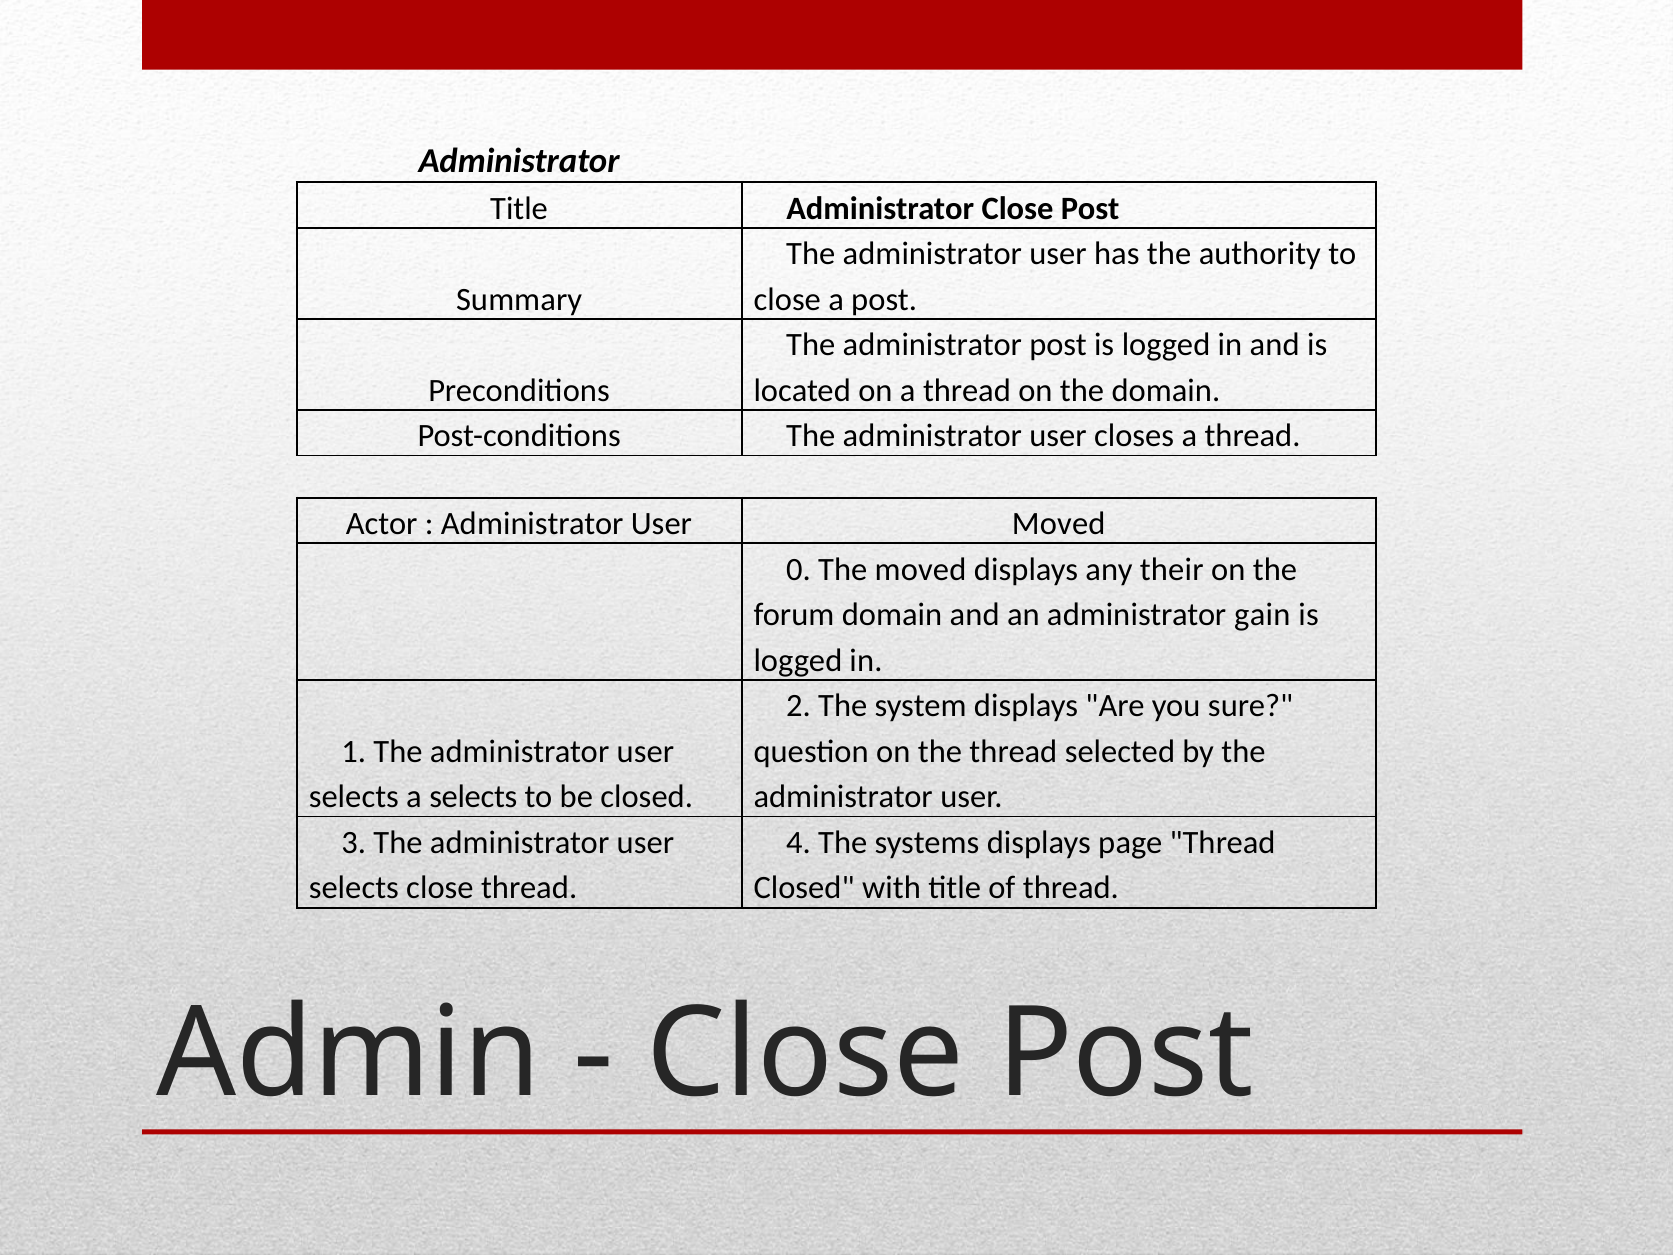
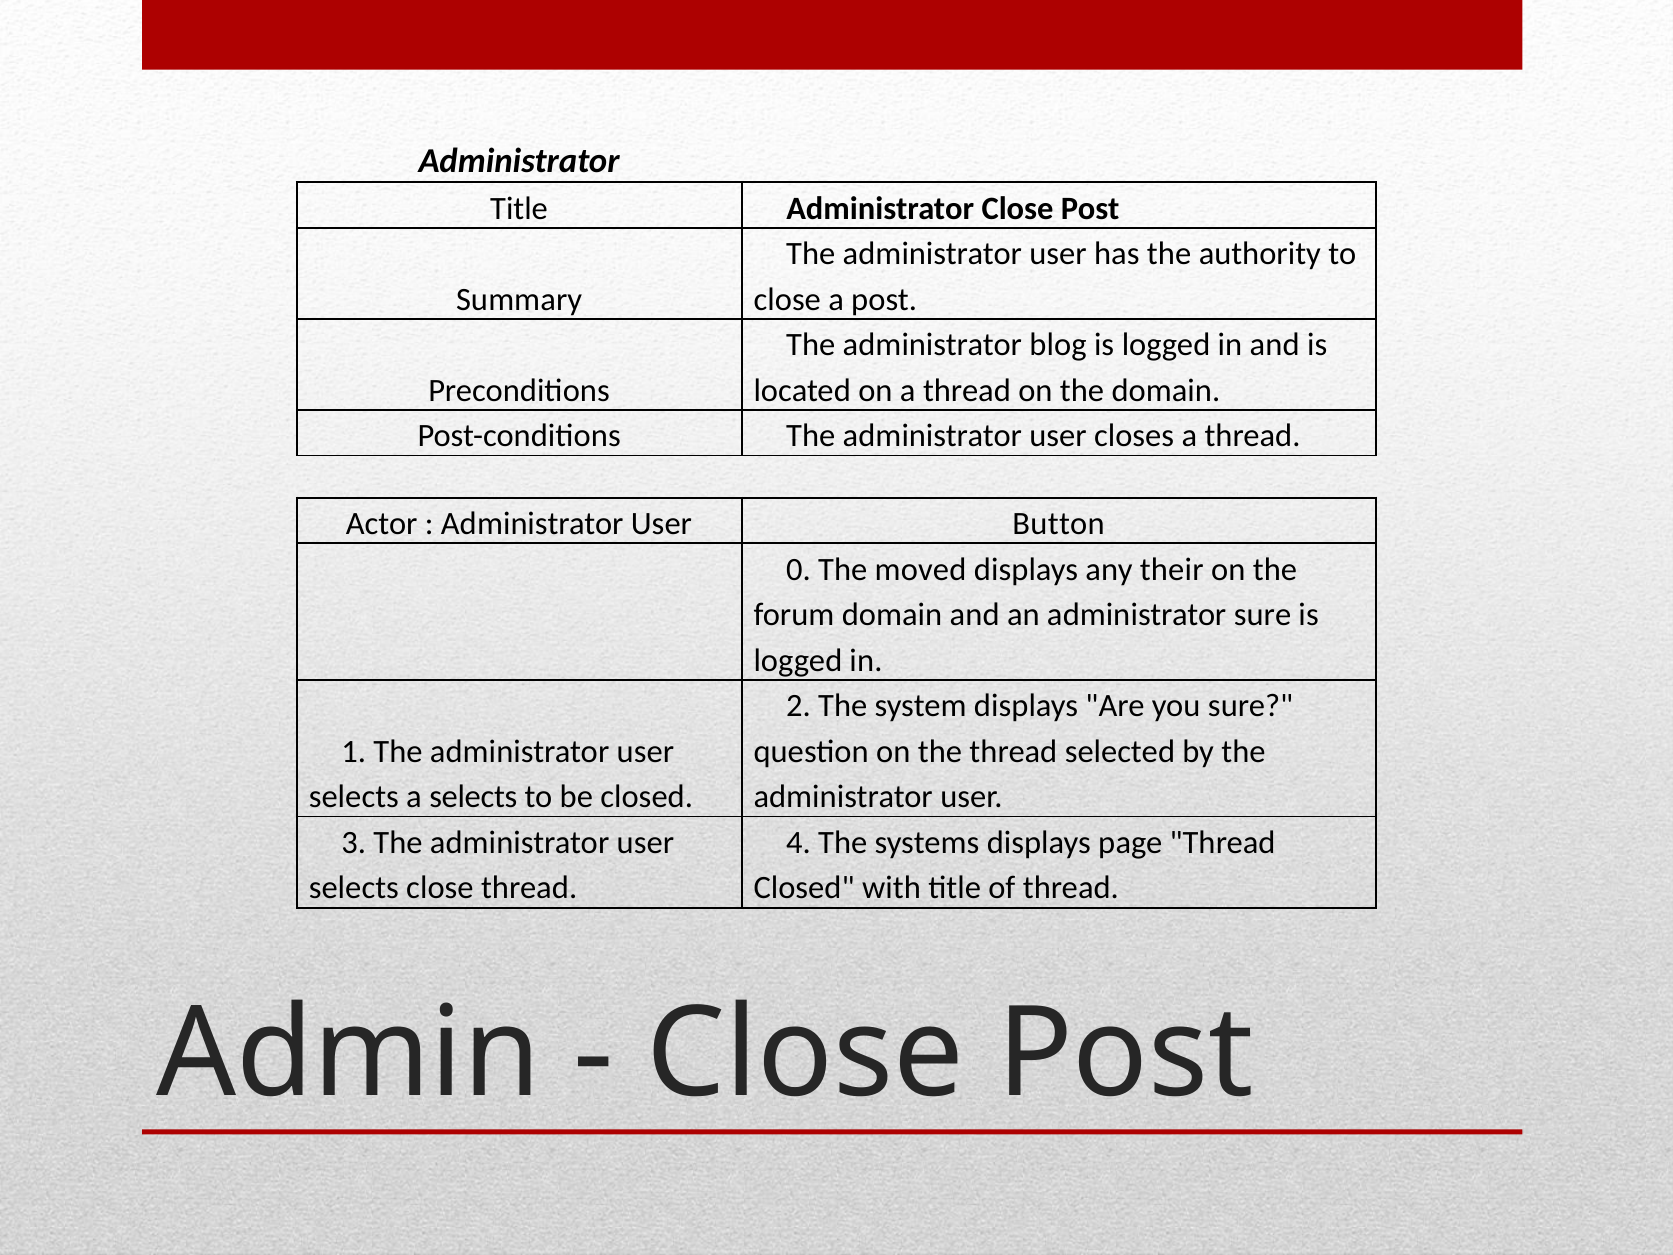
administrator post: post -> blog
User Moved: Moved -> Button
administrator gain: gain -> sure
